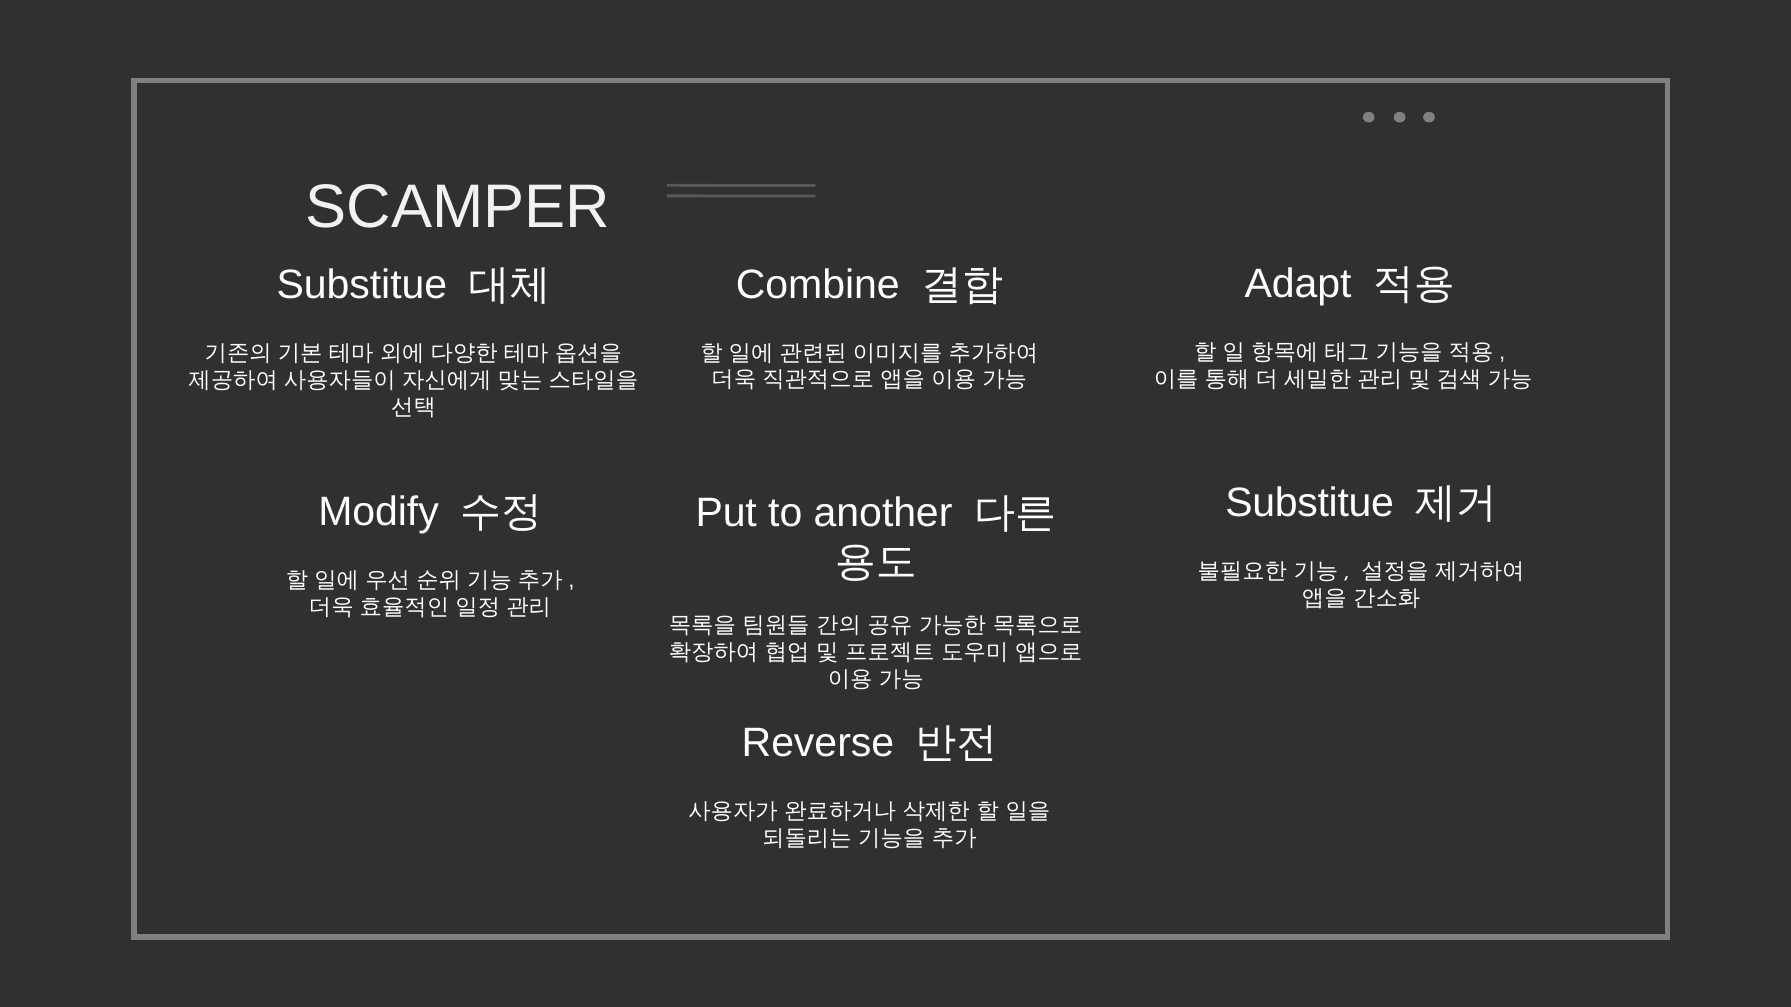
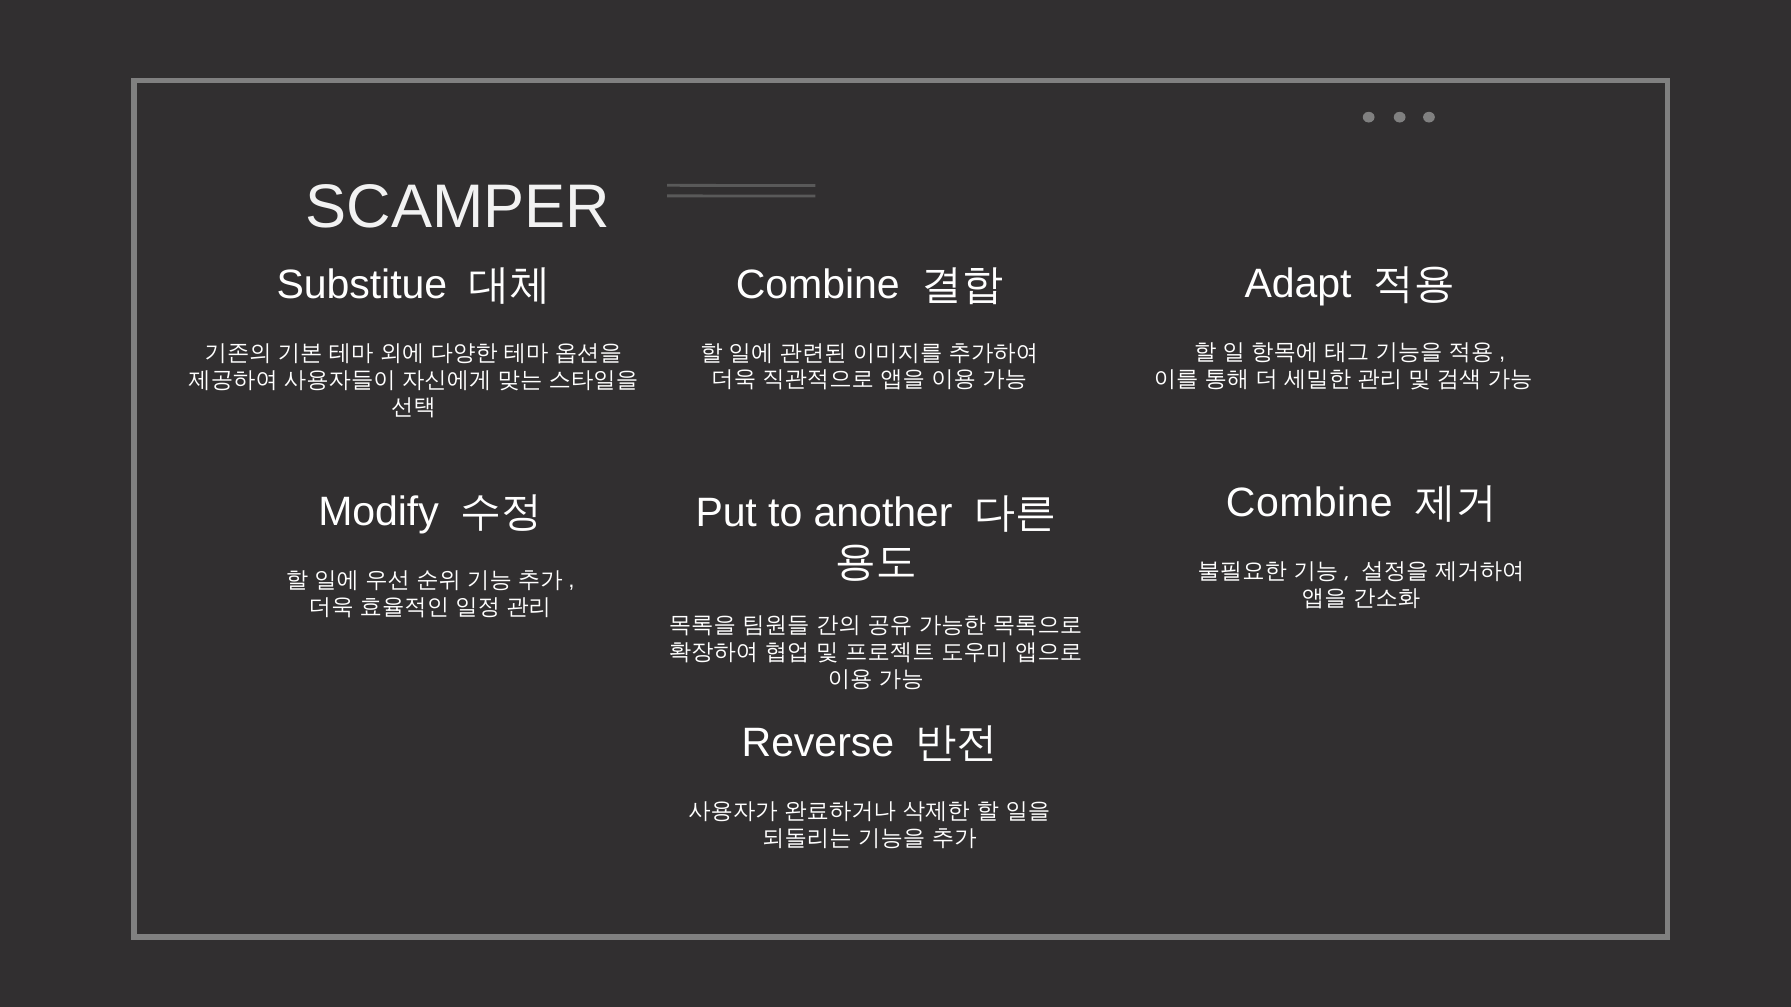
Substitue at (1310, 503): Substitue -> Combine
